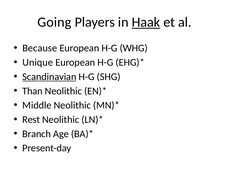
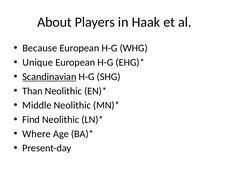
Going: Going -> About
Haak underline: present -> none
Rest: Rest -> Find
Branch: Branch -> Where
